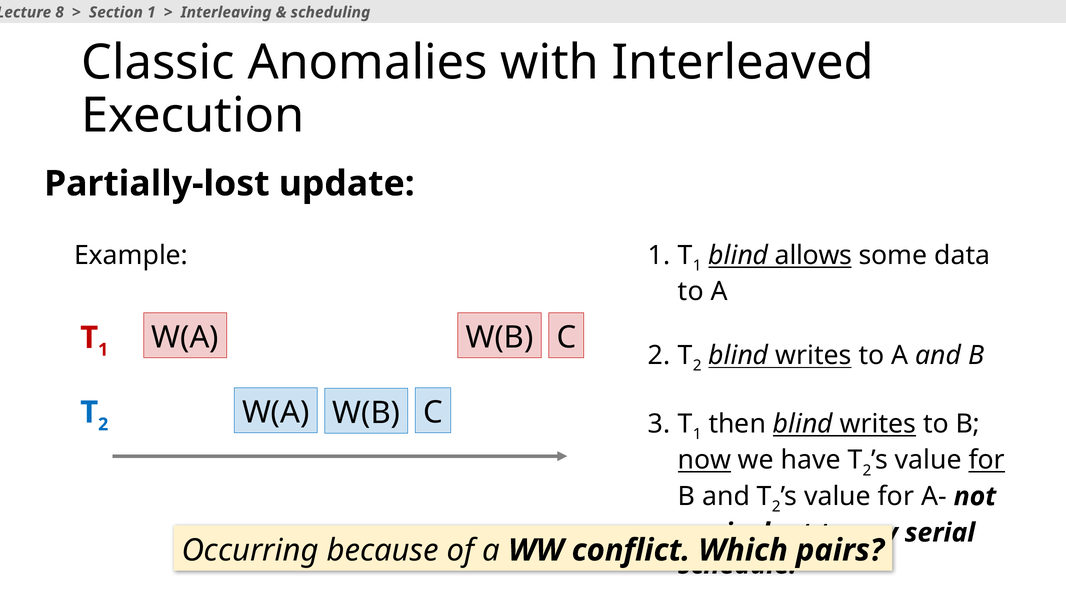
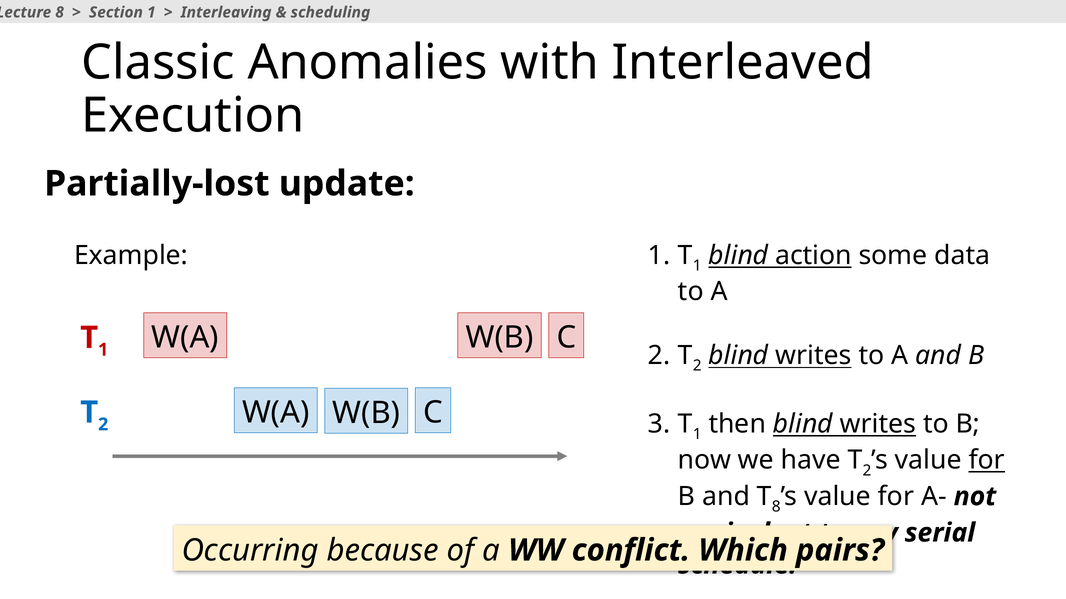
allows: allows -> action
now underline: present -> none
2 at (776, 507): 2 -> 8
